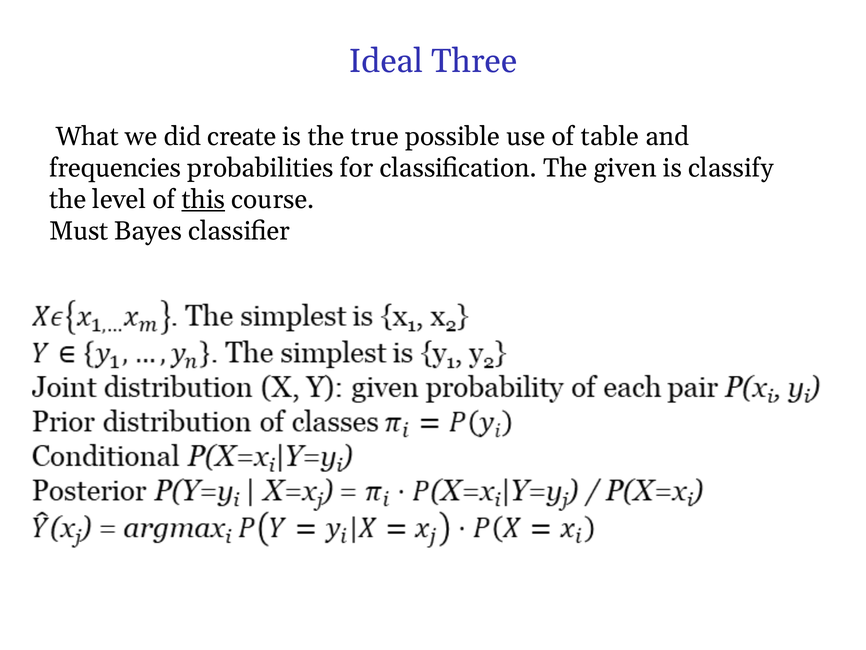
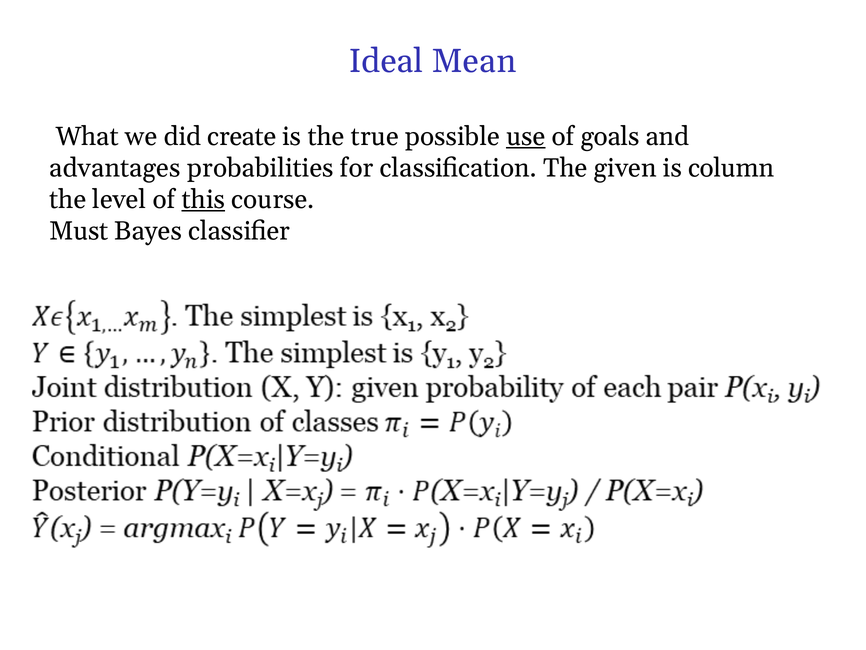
Three: Three -> Mean
use underline: none -> present
table: table -> goals
frequencies: frequencies -> advantages
classify: classify -> column
